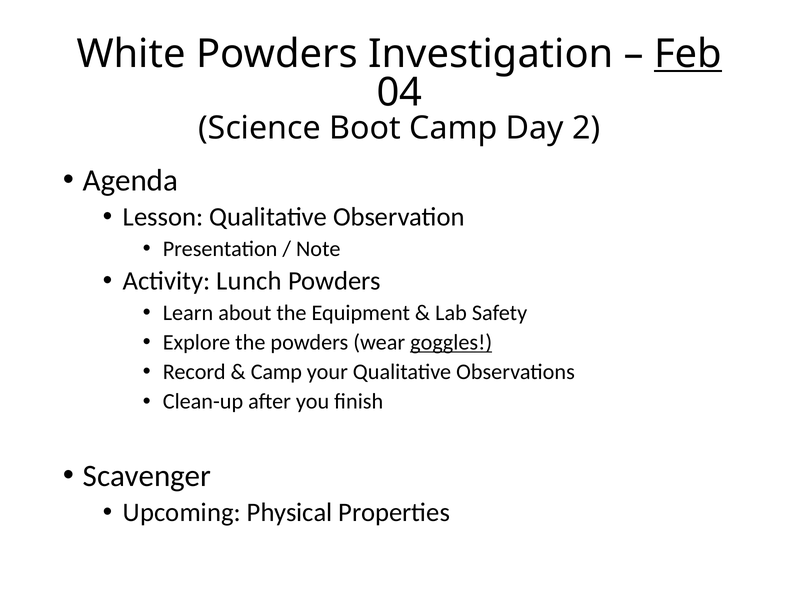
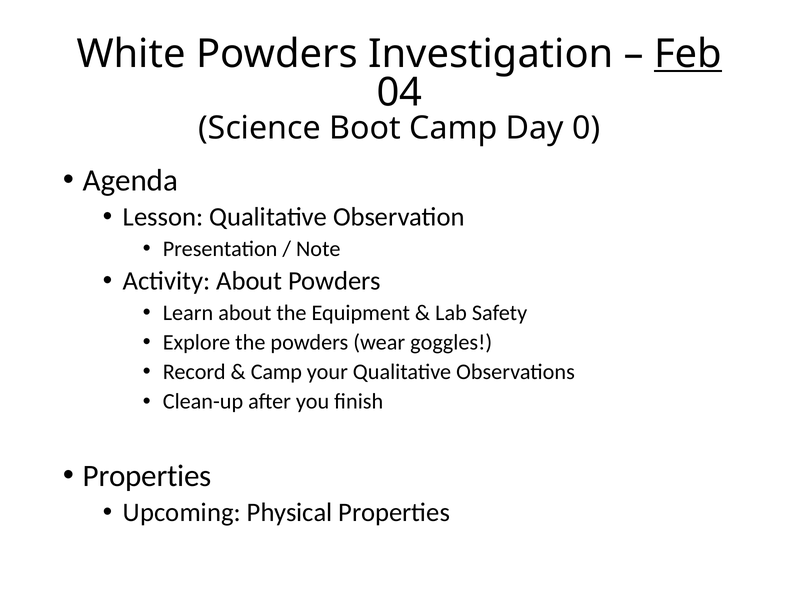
2: 2 -> 0
Activity Lunch: Lunch -> About
goggles underline: present -> none
Scavenger at (147, 475): Scavenger -> Properties
